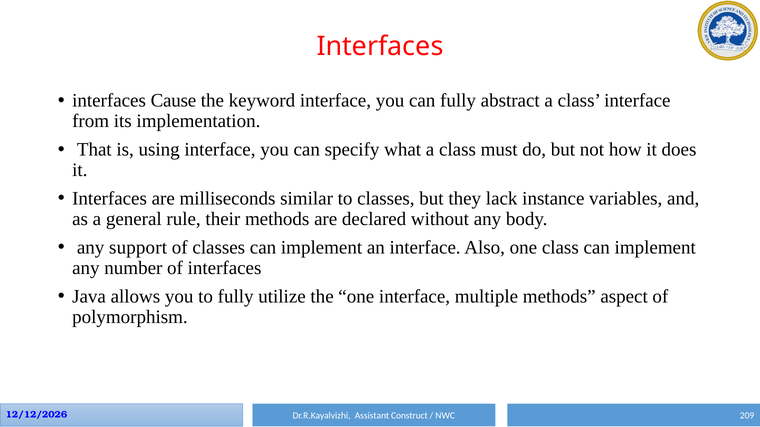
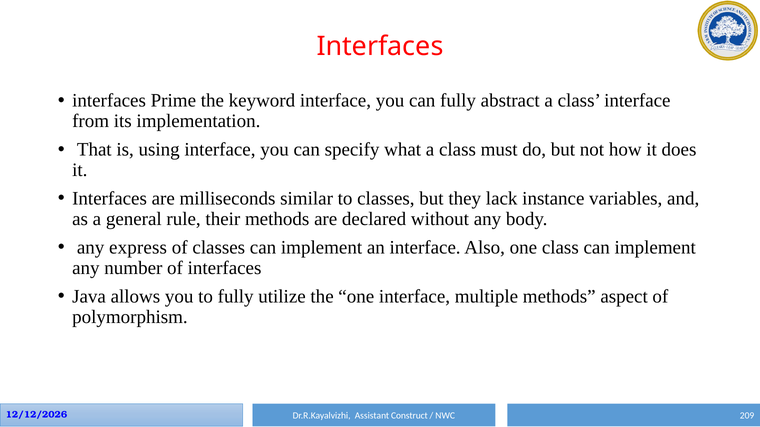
Cause: Cause -> Prime
support: support -> express
